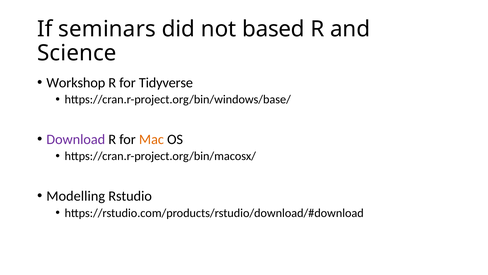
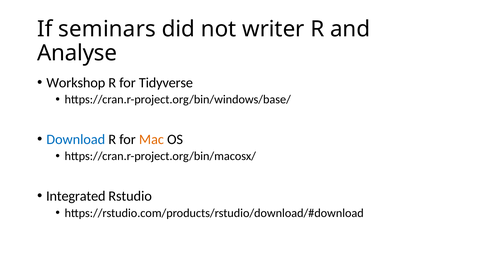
based: based -> writer
Science: Science -> Analyse
Download colour: purple -> blue
Modelling: Modelling -> Integrated
